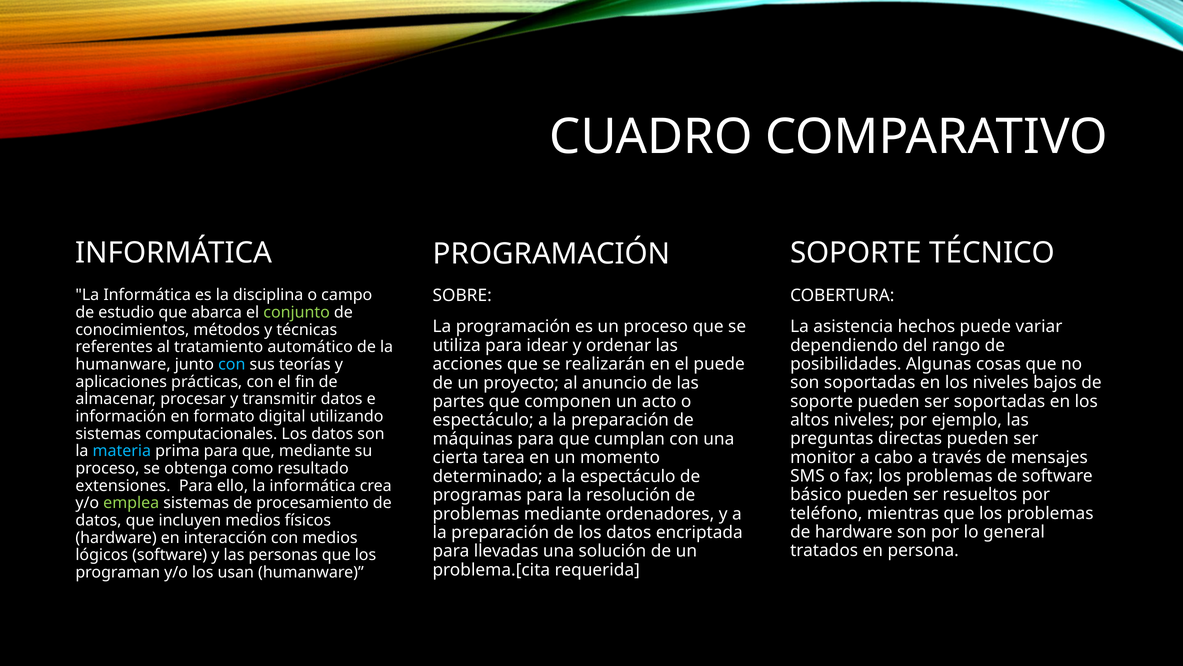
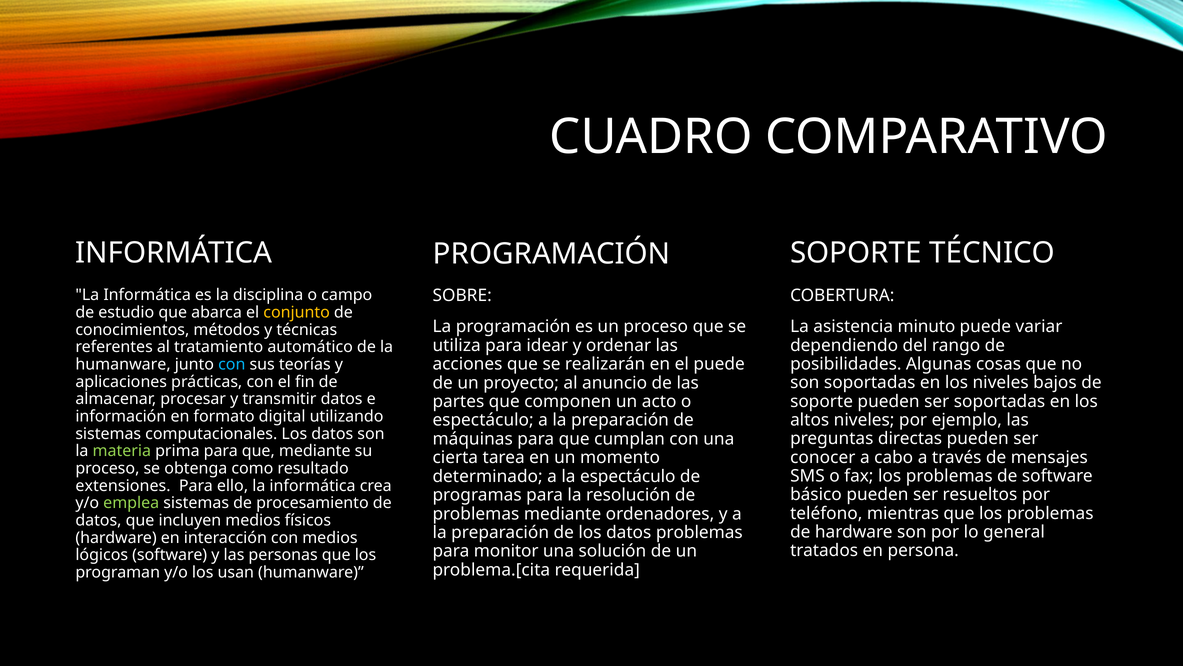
conjunto colour: light green -> yellow
hechos: hechos -> minuto
materia colour: light blue -> light green
monitor: monitor -> conocer
datos encriptada: encriptada -> problemas
llevadas: llevadas -> monitor
